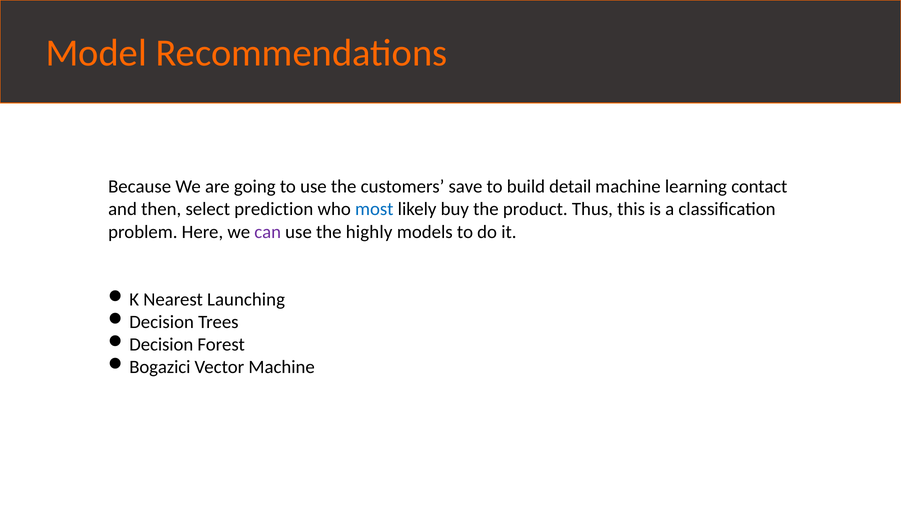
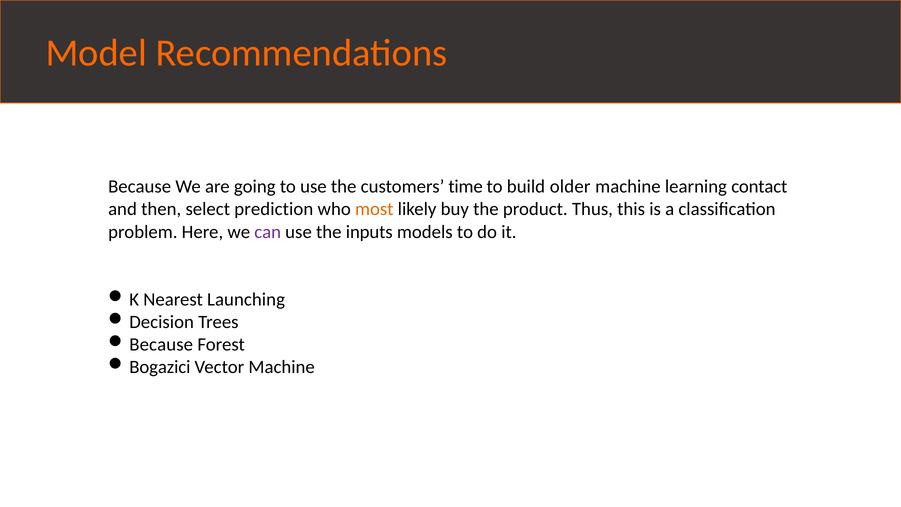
save: save -> time
detail: detail -> older
most colour: blue -> orange
highly: highly -> inputs
Decision at (161, 344): Decision -> Because
